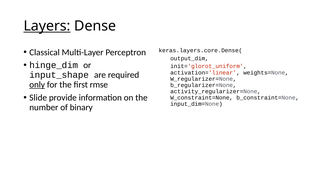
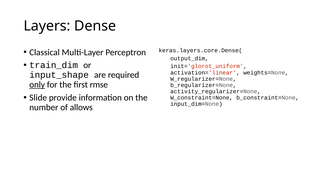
Layers underline: present -> none
hinge_dim: hinge_dim -> train_dim
binary: binary -> allows
